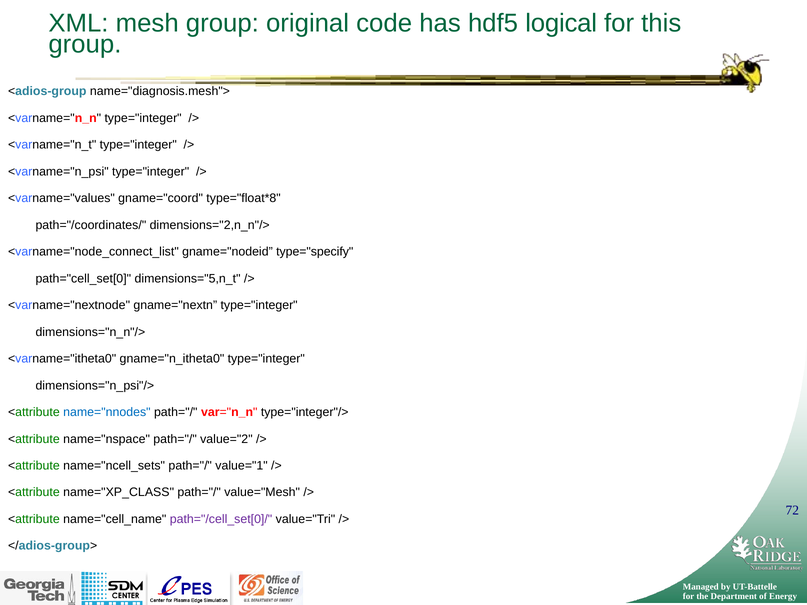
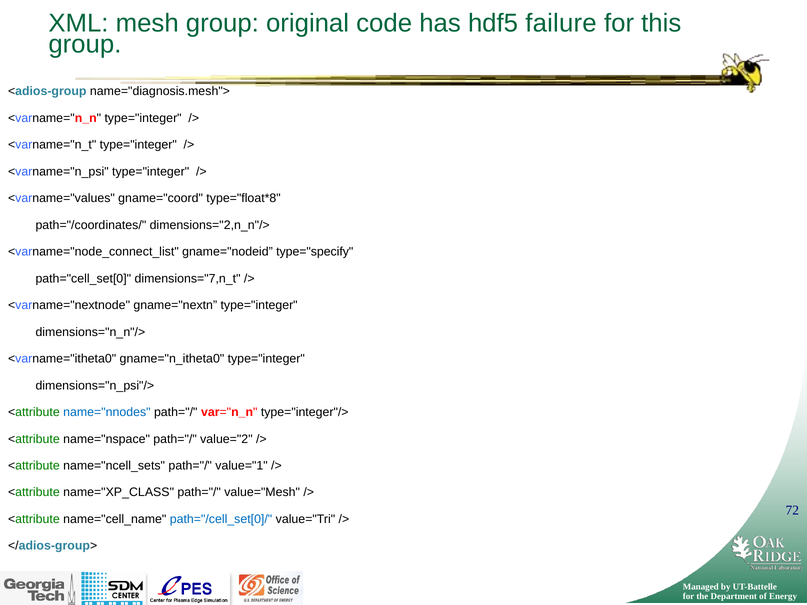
logical: logical -> failure
dimensions="5,n_t: dimensions="5,n_t -> dimensions="7,n_t
path="/cell_set[0]/ colour: purple -> blue
